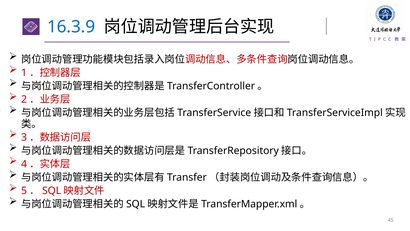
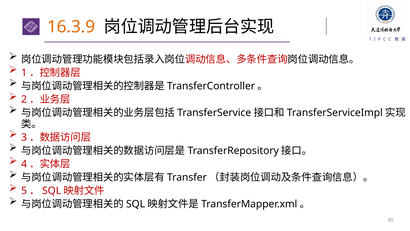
16.3.9 colour: blue -> orange
